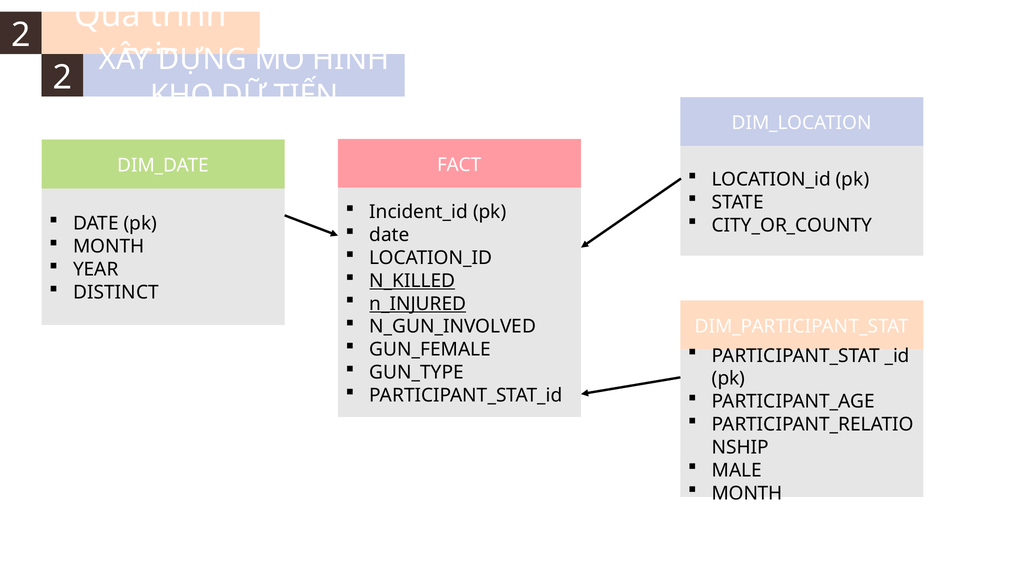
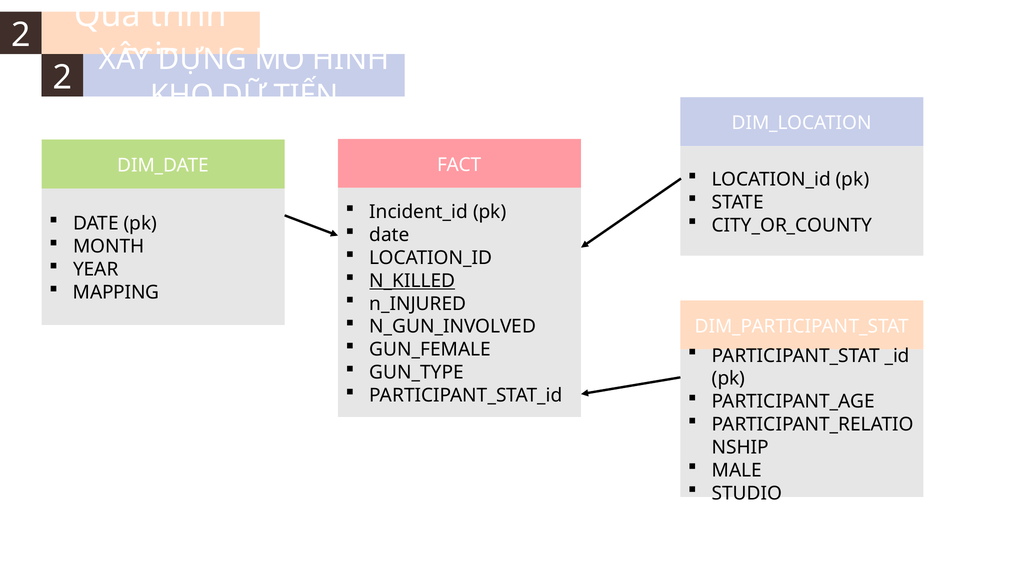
DISTINCT: DISTINCT -> MAPPING
n_INJURED underline: present -> none
MONTH at (747, 493): MONTH -> STUDIO
